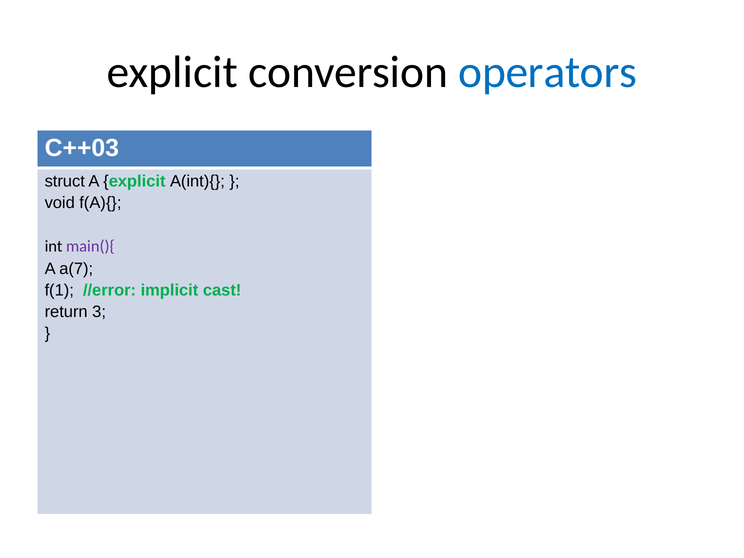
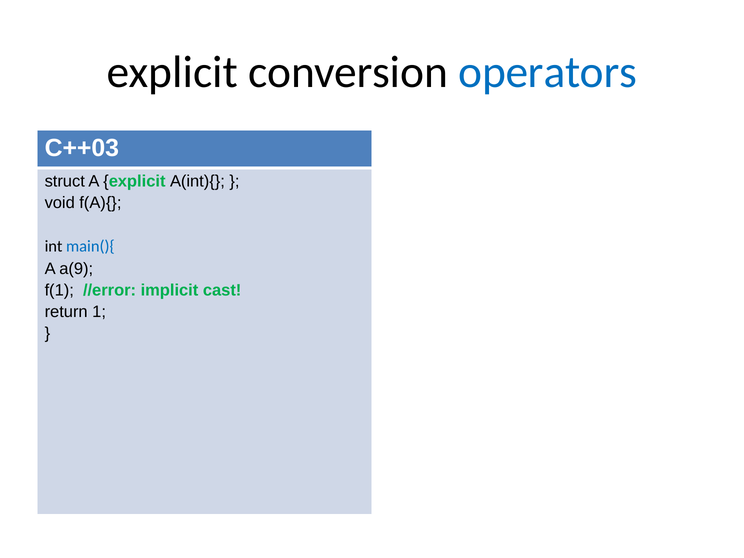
main(){ colour: purple -> blue
a(7: a(7 -> a(9
3: 3 -> 1
